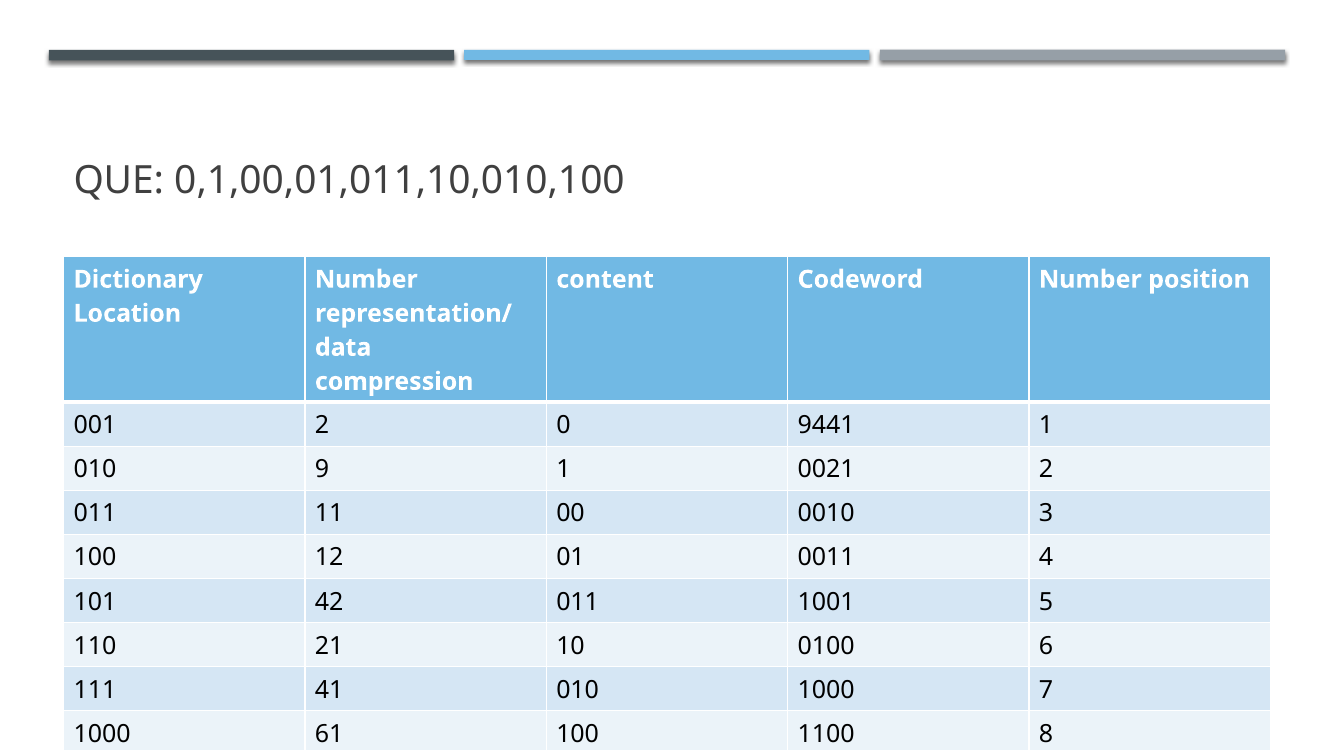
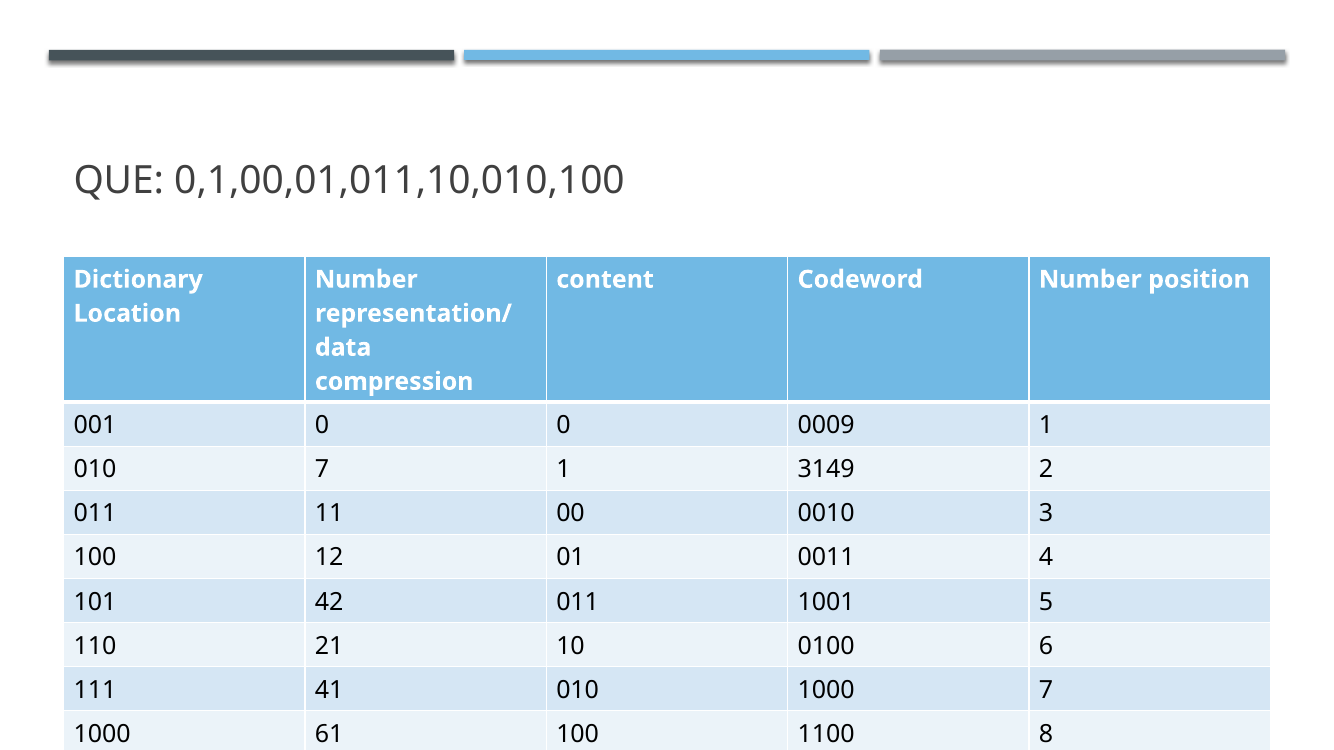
001 2: 2 -> 0
9441: 9441 -> 0009
010 9: 9 -> 7
0021: 0021 -> 3149
